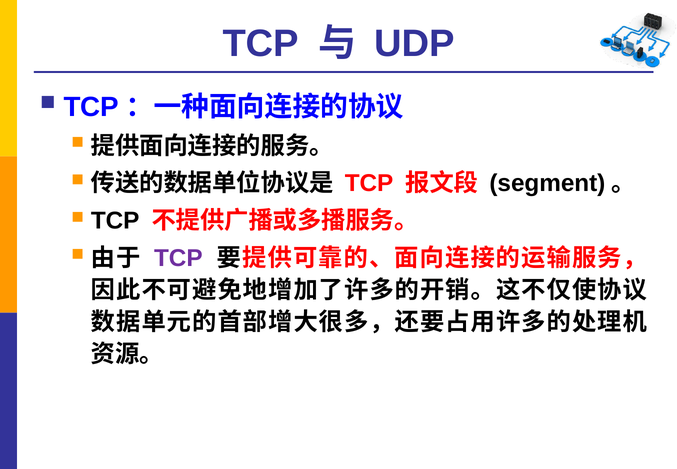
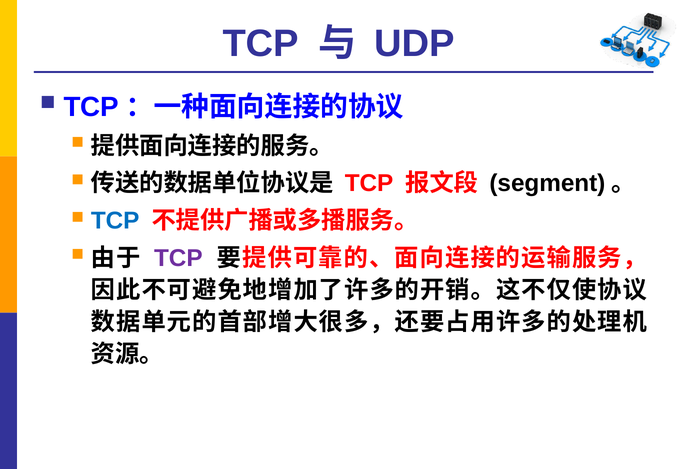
TCP at (115, 221) colour: black -> blue
